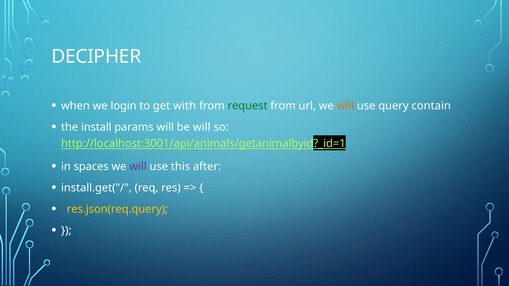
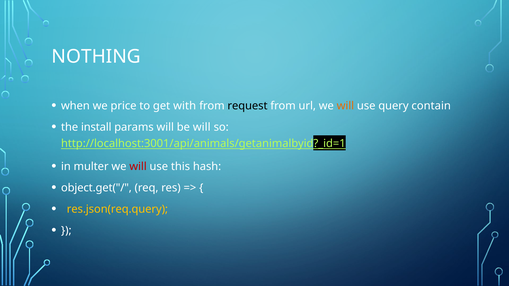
DECIPHER: DECIPHER -> NOTHING
login: login -> price
request colour: green -> black
spaces: spaces -> multer
will at (138, 167) colour: purple -> red
after: after -> hash
install.get("/: install.get("/ -> object.get("/
